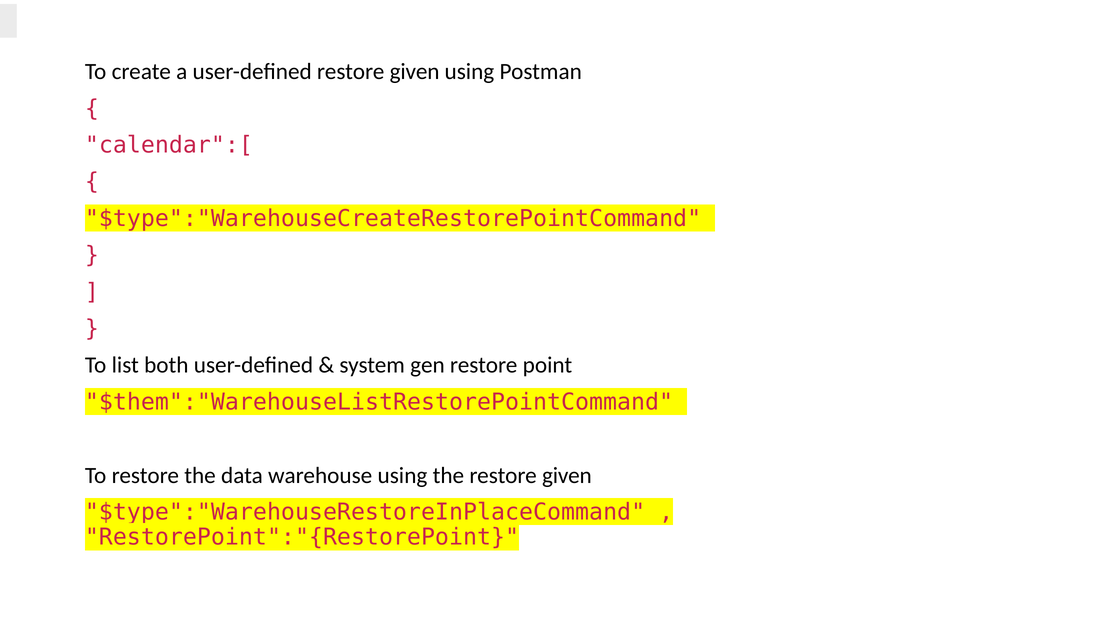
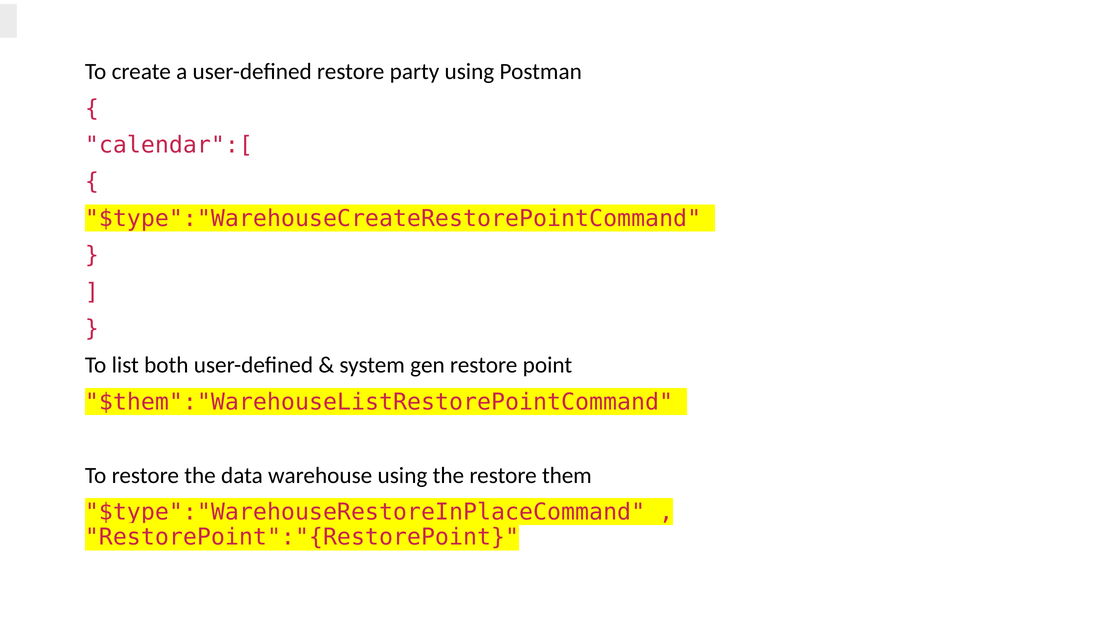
user-defined restore given: given -> party
the restore given: given -> them
